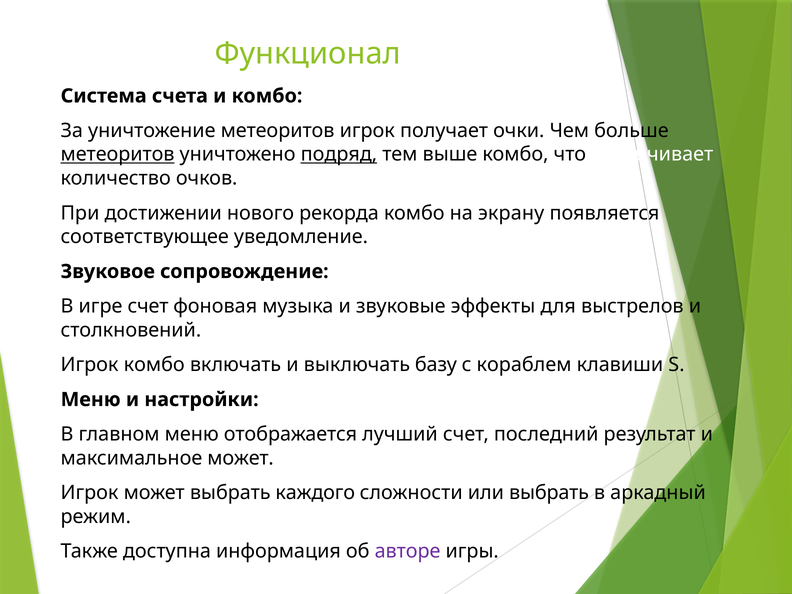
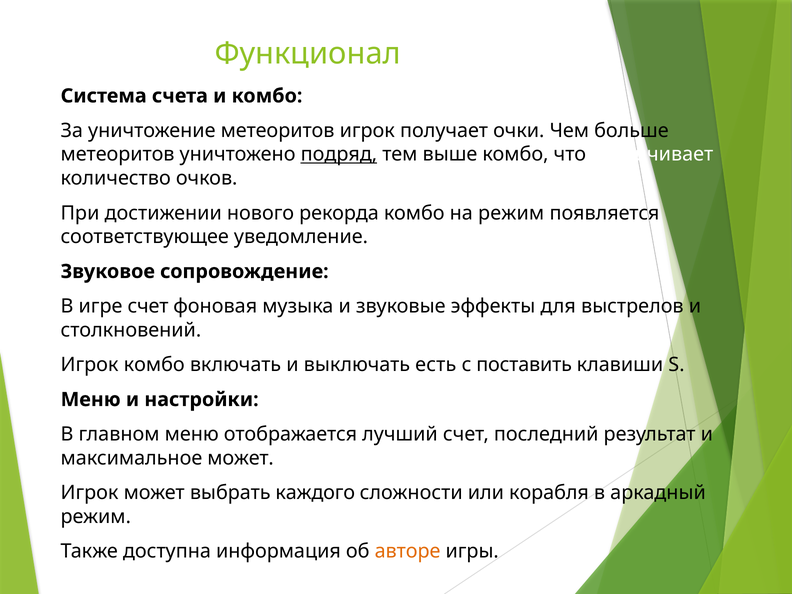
метеоритов at (118, 154) underline: present -> none
на экрану: экрану -> режим
базу: базу -> есть
кораблем: кораблем -> поставить
или выбрать: выбрать -> корабля
авторе colour: purple -> orange
